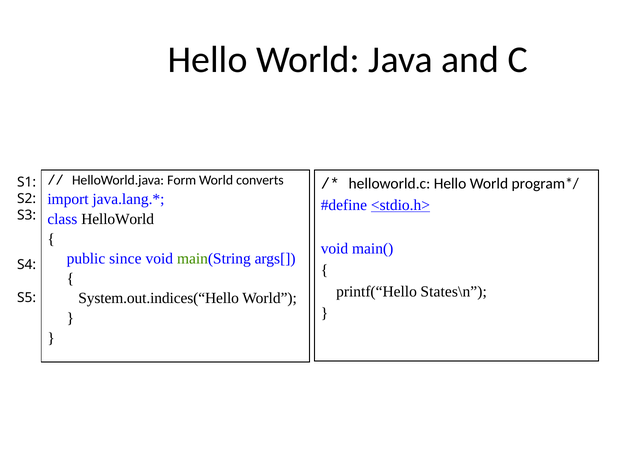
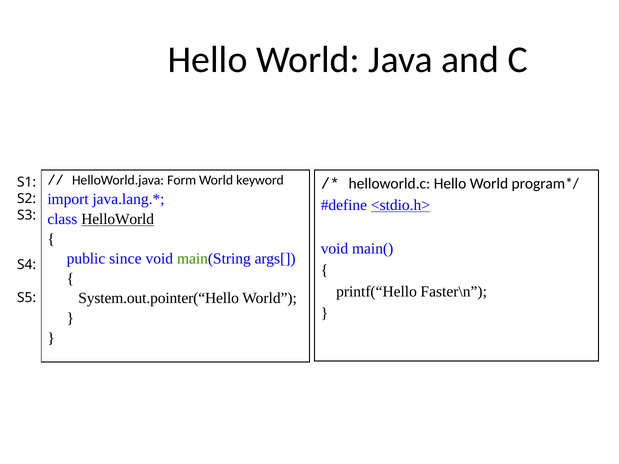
converts: converts -> keyword
HelloWorld underline: none -> present
States\n: States\n -> Faster\n
System.out.indices(“Hello: System.out.indices(“Hello -> System.out.pointer(“Hello
